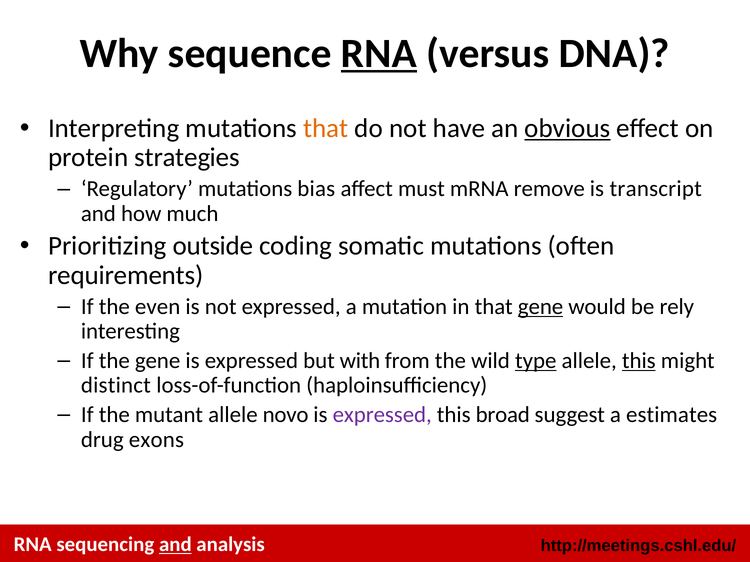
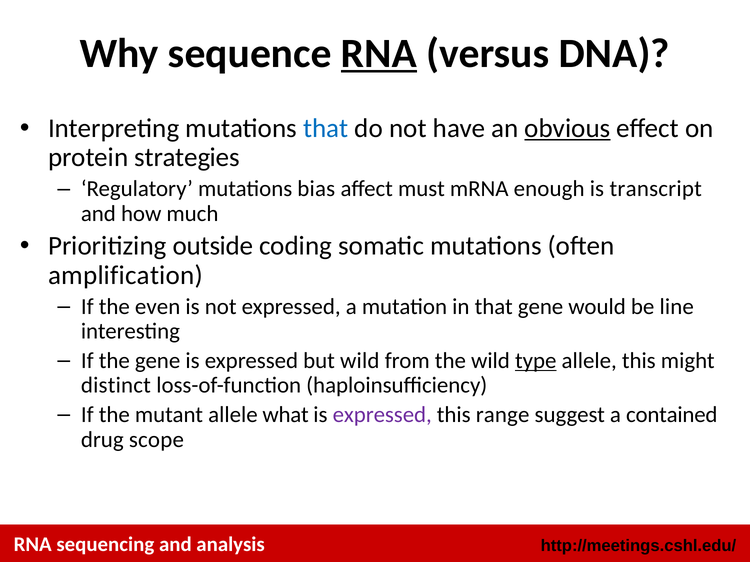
that at (326, 128) colour: orange -> blue
remove: remove -> enough
requirements: requirements -> amplification
gene at (541, 307) underline: present -> none
rely: rely -> line
but with: with -> wild
this at (639, 361) underline: present -> none
novo: novo -> what
broad: broad -> range
estimates: estimates -> contained
exons: exons -> scope
and at (175, 545) underline: present -> none
